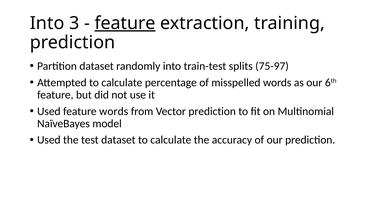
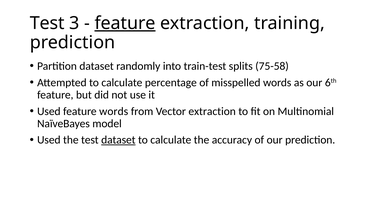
Into at (47, 23): Into -> Test
75-97: 75-97 -> 75-58
Vector prediction: prediction -> extraction
dataset at (118, 140) underline: none -> present
